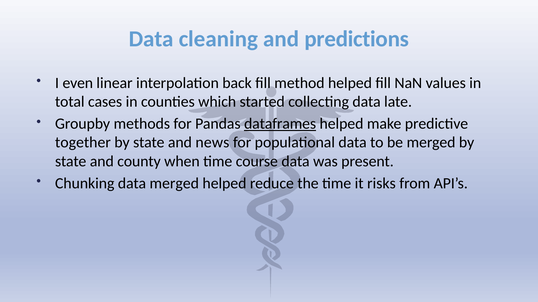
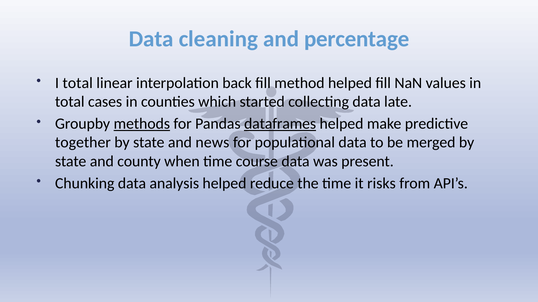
predictions: predictions -> percentage
I even: even -> total
methods underline: none -> present
data merged: merged -> analysis
